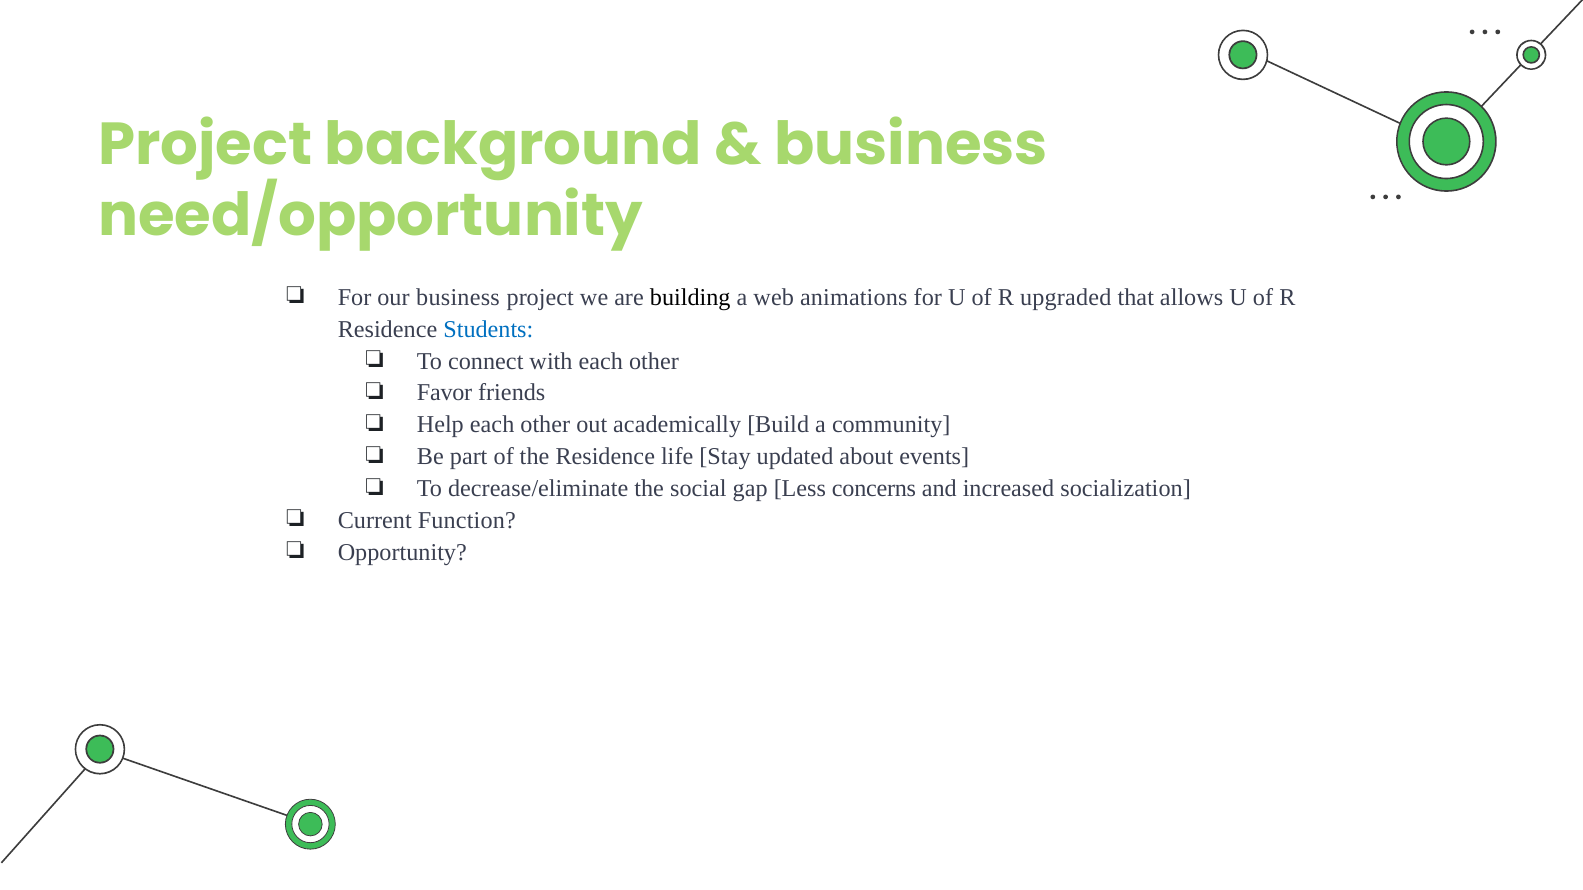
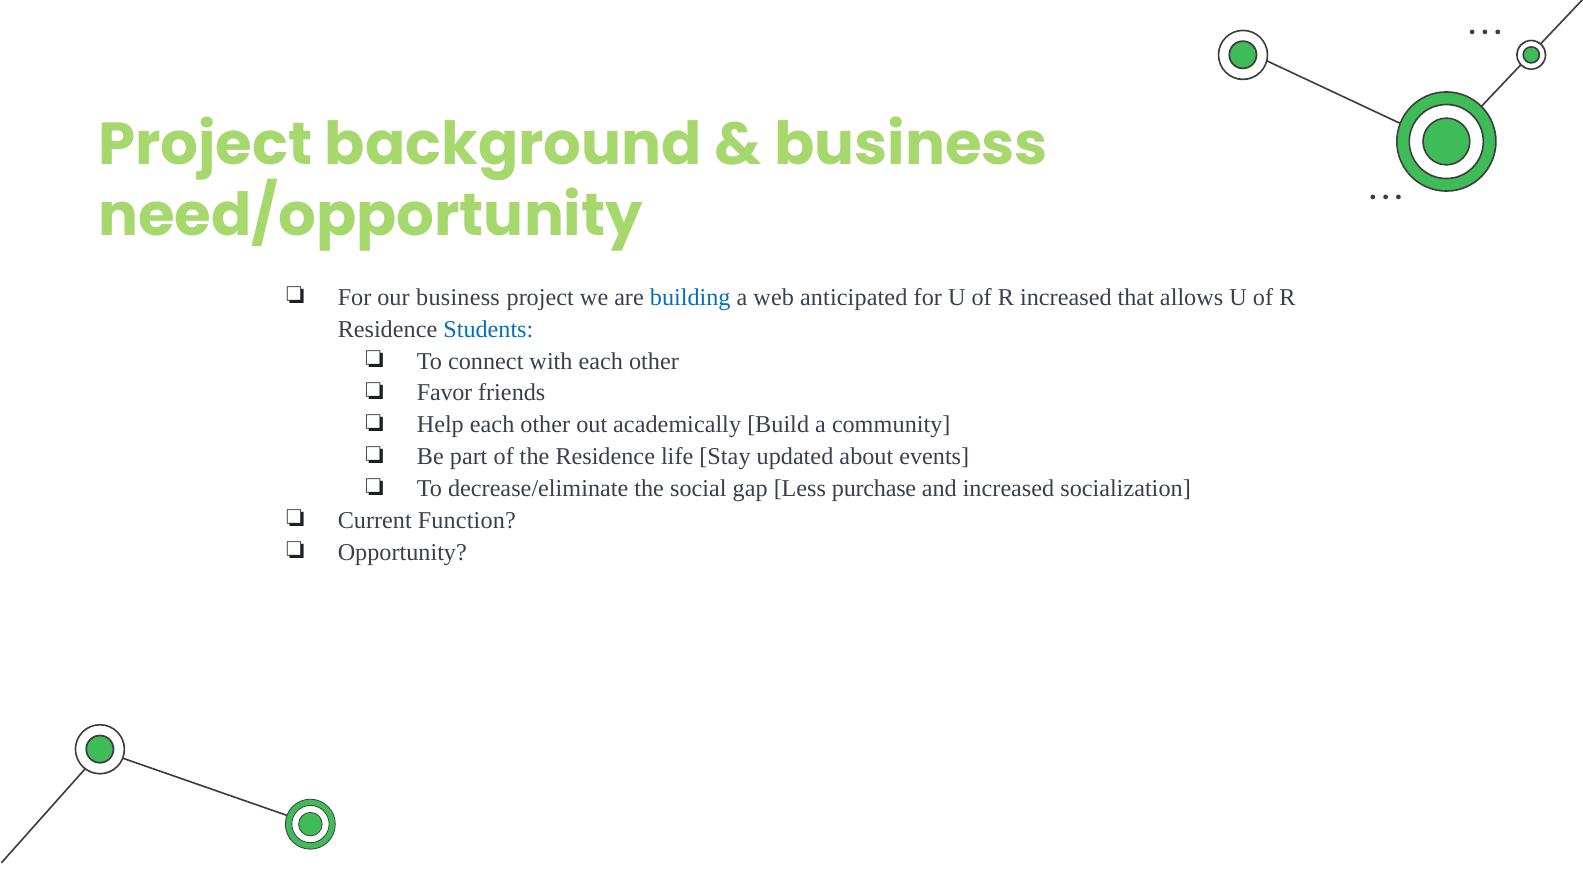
building colour: black -> blue
animations: animations -> anticipated
R upgraded: upgraded -> increased
concerns: concerns -> purchase
